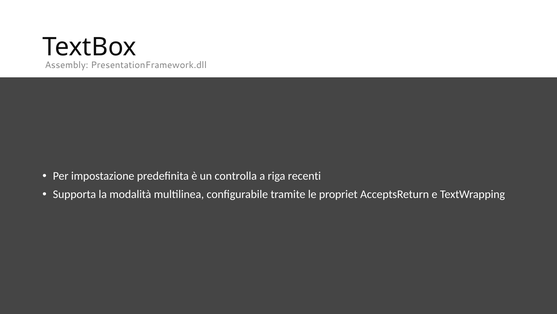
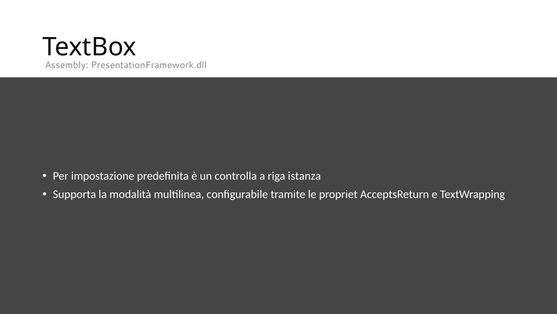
recenti: recenti -> istanza
